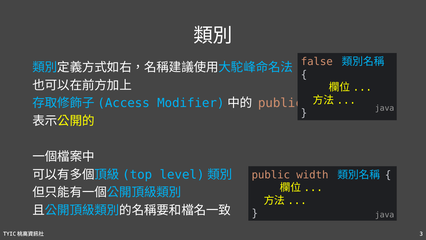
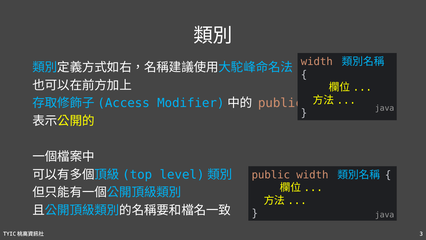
false at (317, 62): false -> width
